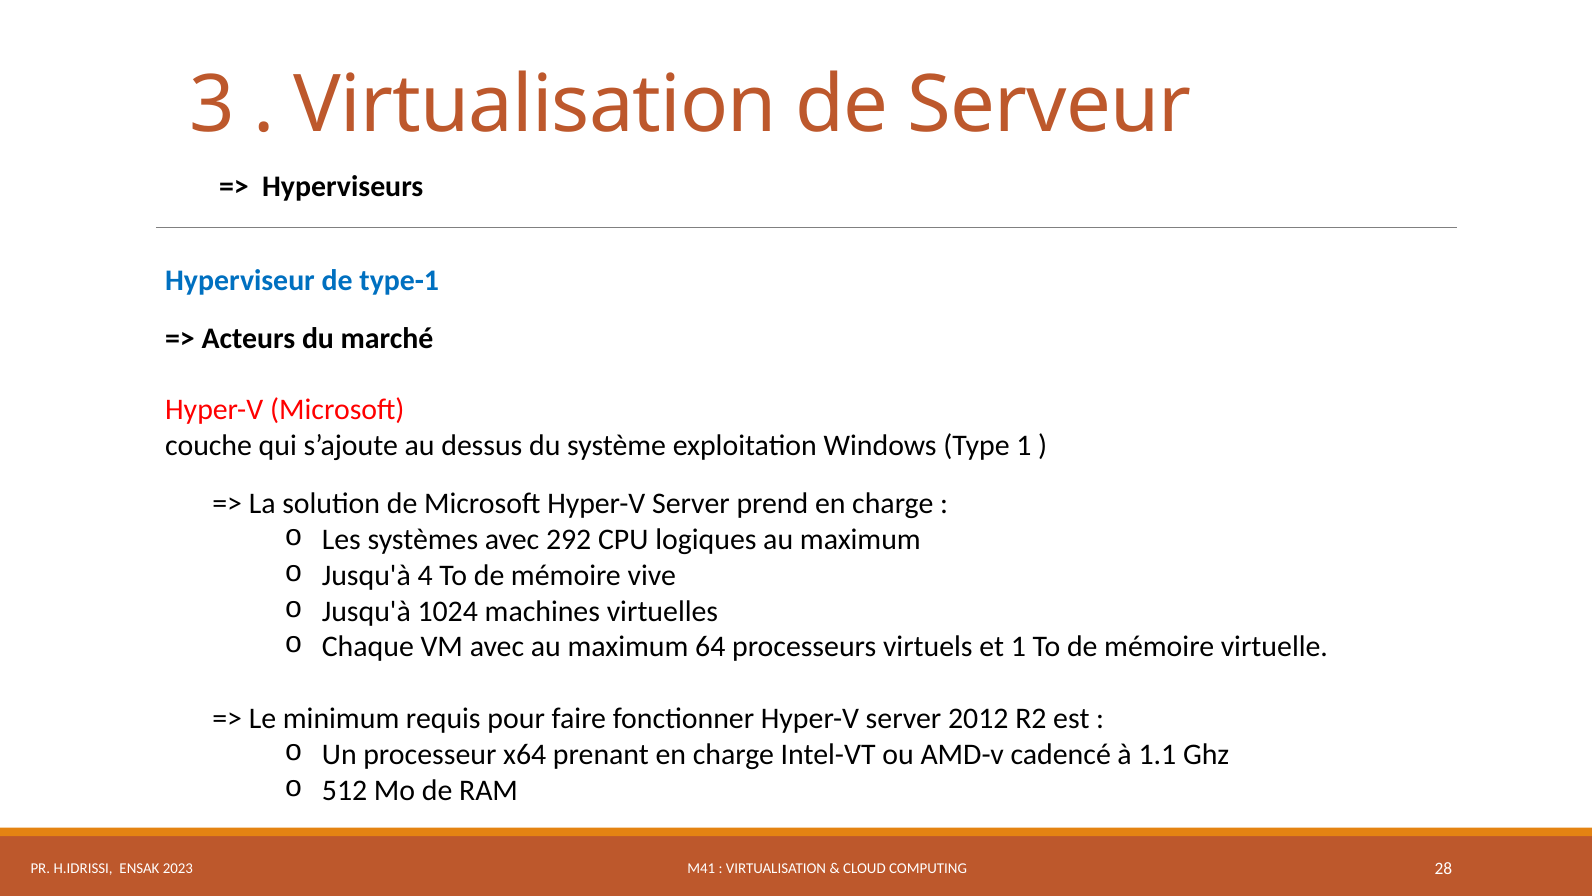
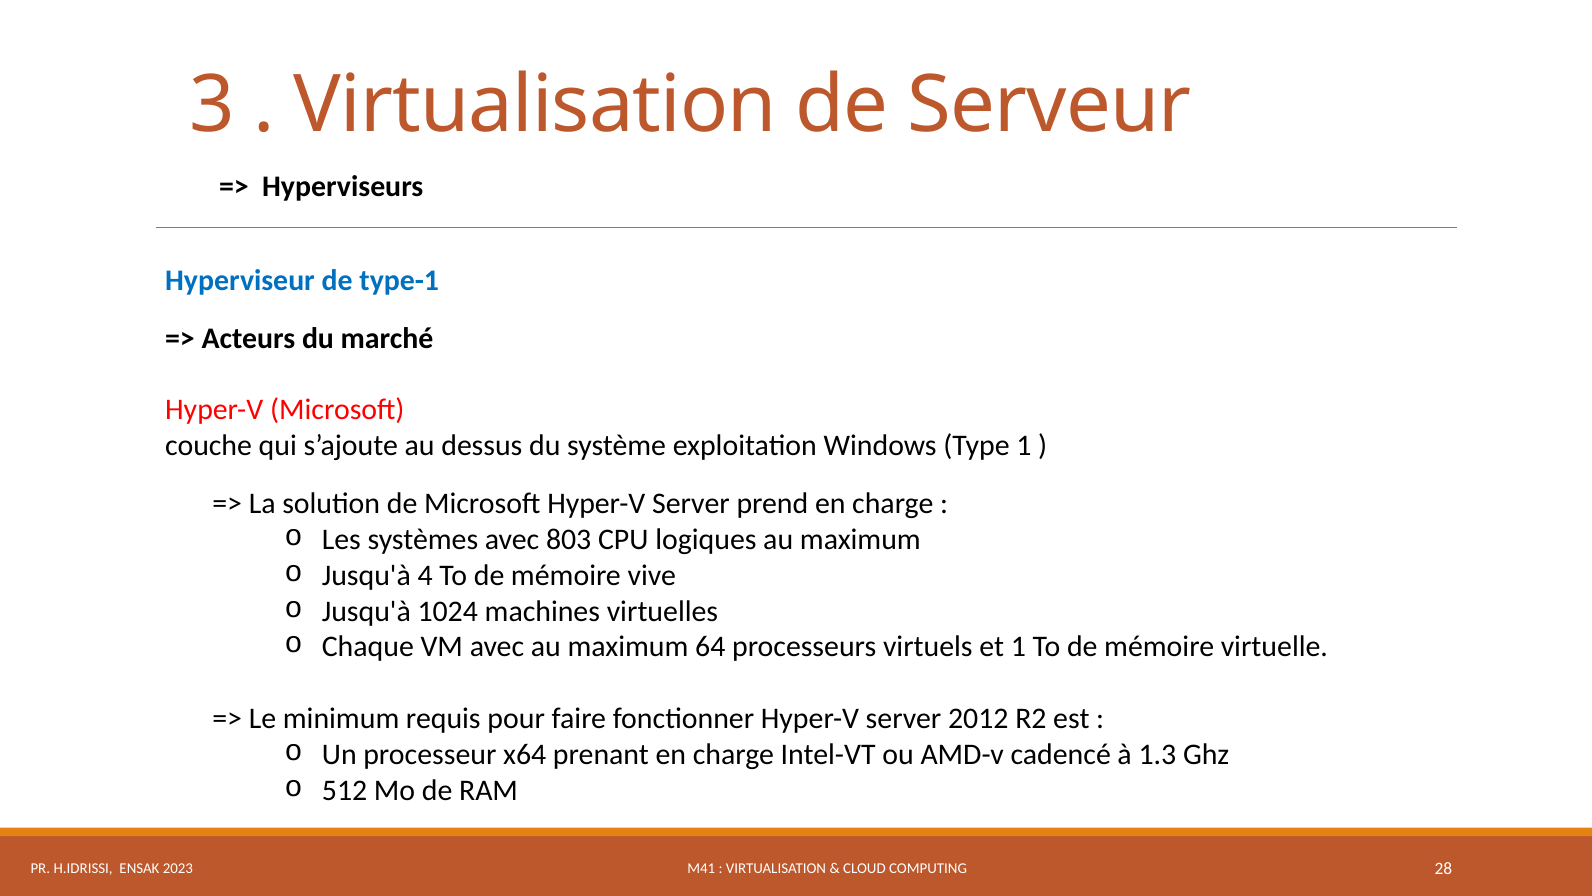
292: 292 -> 803
1.1: 1.1 -> 1.3
